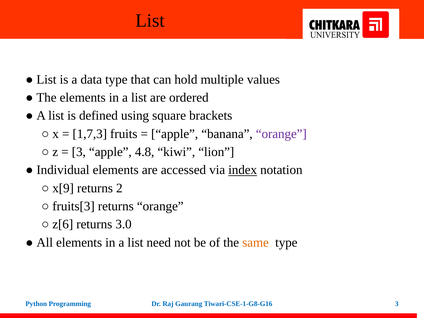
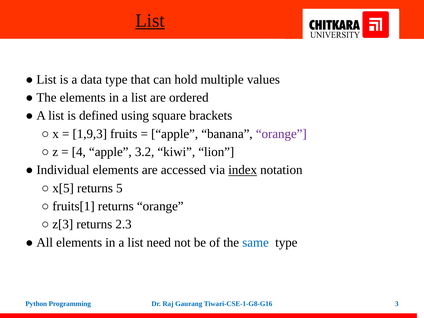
List at (150, 21) underline: none -> present
1,7,3: 1,7,3 -> 1,9,3
3 at (79, 152): 3 -> 4
4.8: 4.8 -> 3.2
x[9: x[9 -> x[5
2: 2 -> 5
fruits[3: fruits[3 -> fruits[1
z[6: z[6 -> z[3
3.0: 3.0 -> 2.3
same colour: orange -> blue
